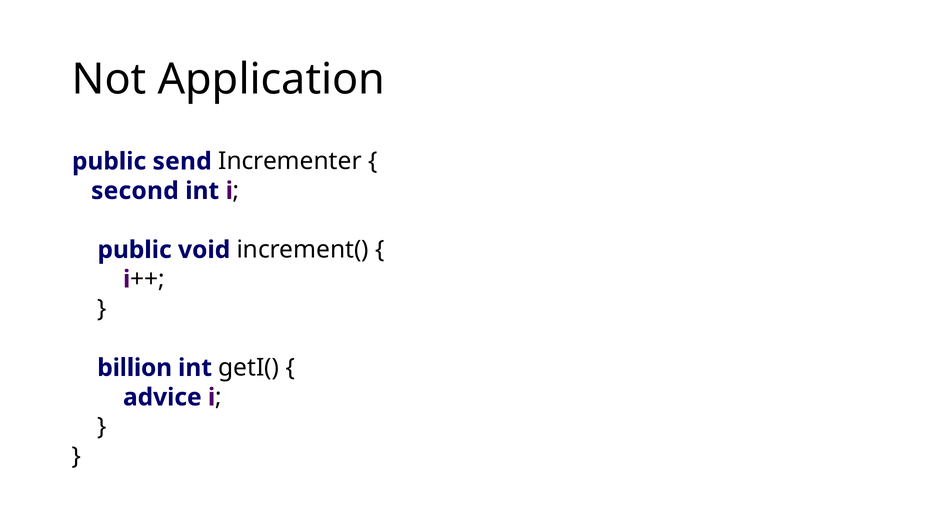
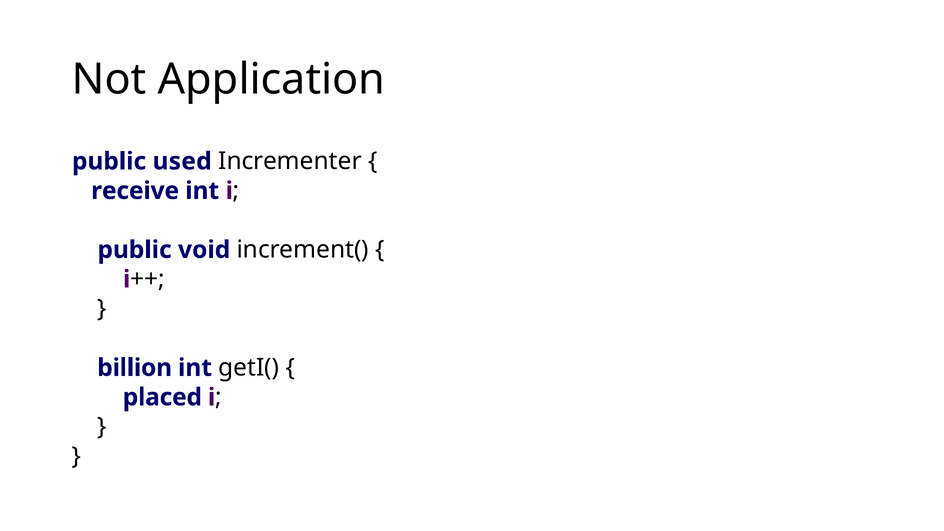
send: send -> used
second: second -> receive
advice: advice -> placed
